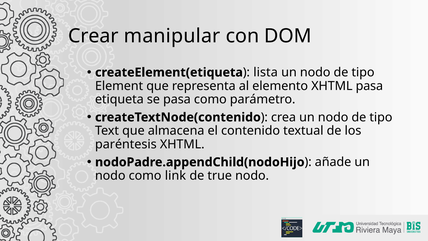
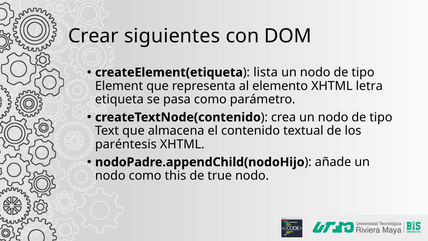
manipular: manipular -> siguientes
XHTML pasa: pasa -> letra
link: link -> this
